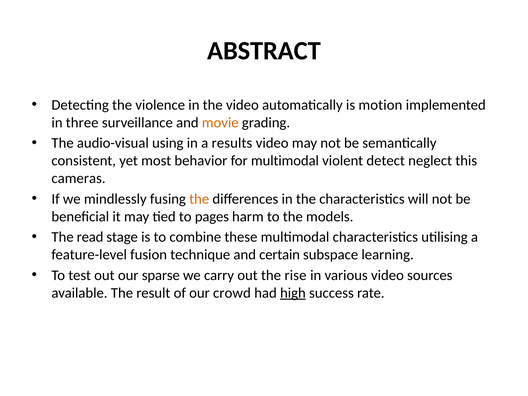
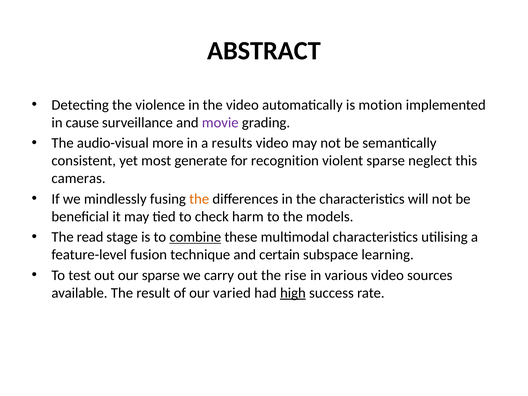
three: three -> cause
movie colour: orange -> purple
using: using -> more
behavior: behavior -> generate
for multimodal: multimodal -> recognition
violent detect: detect -> sparse
pages: pages -> check
combine underline: none -> present
crowd: crowd -> varied
